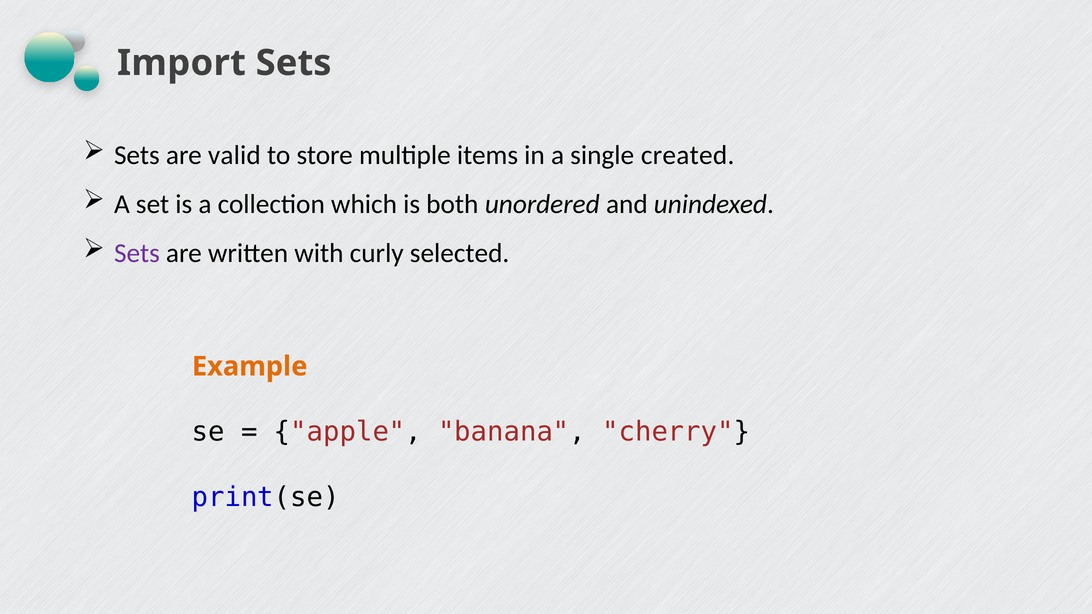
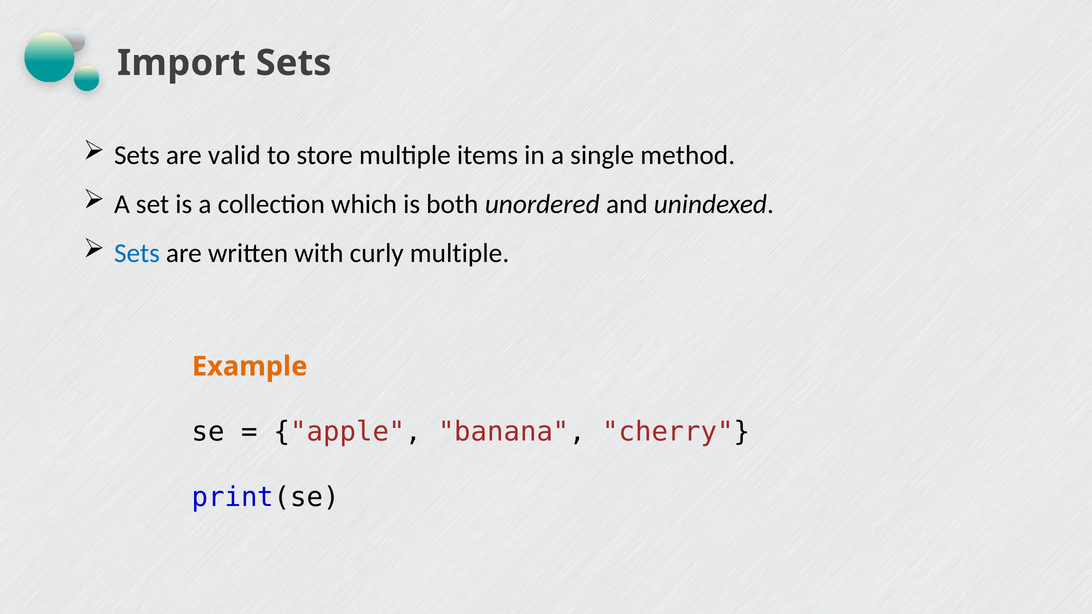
created: created -> method
Sets at (137, 253) colour: purple -> blue
curly selected: selected -> multiple
